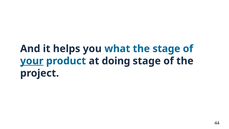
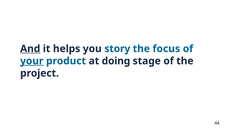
And underline: none -> present
what: what -> story
the stage: stage -> focus
